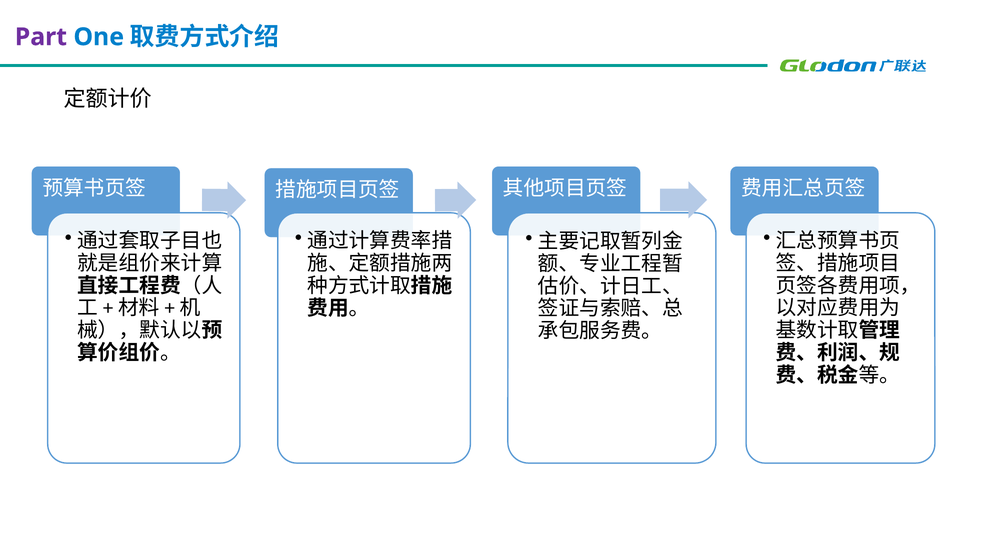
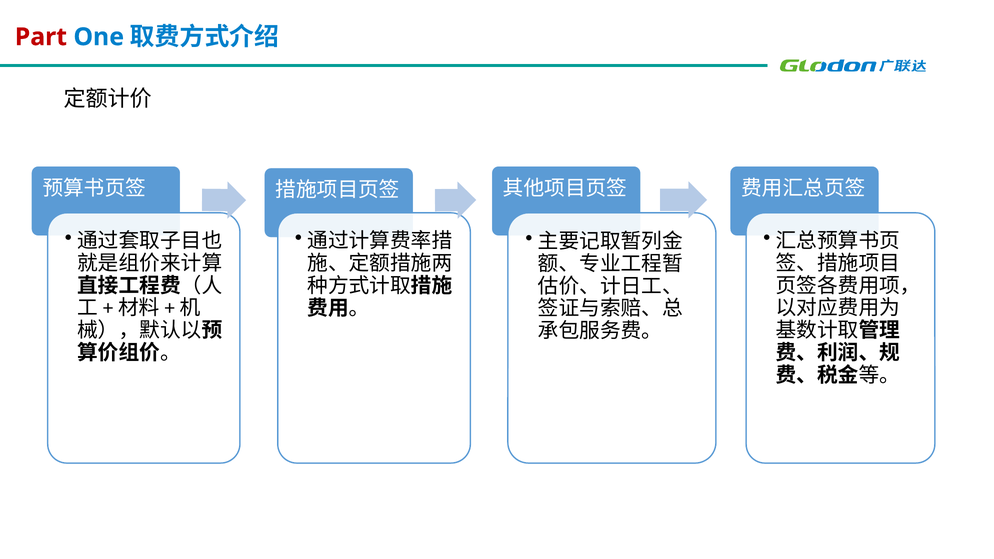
Part colour: purple -> red
